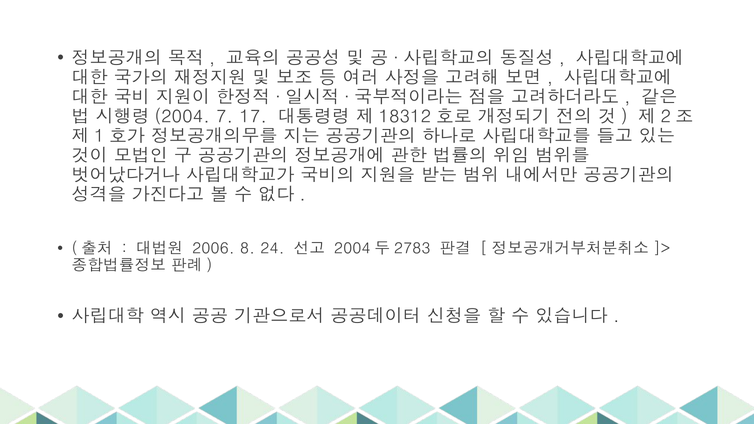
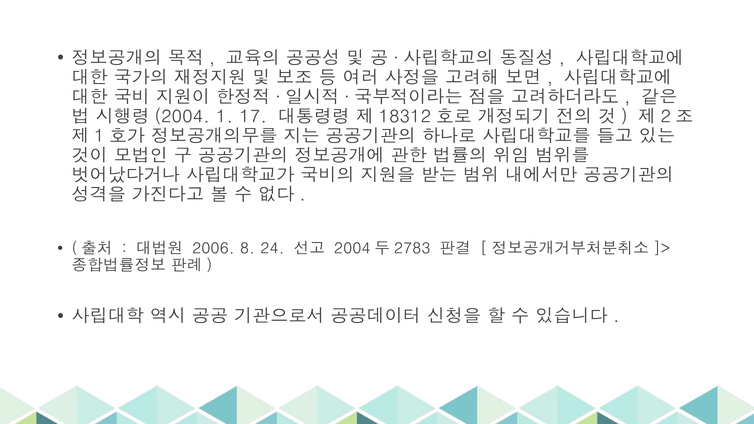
7: 7 -> 1
